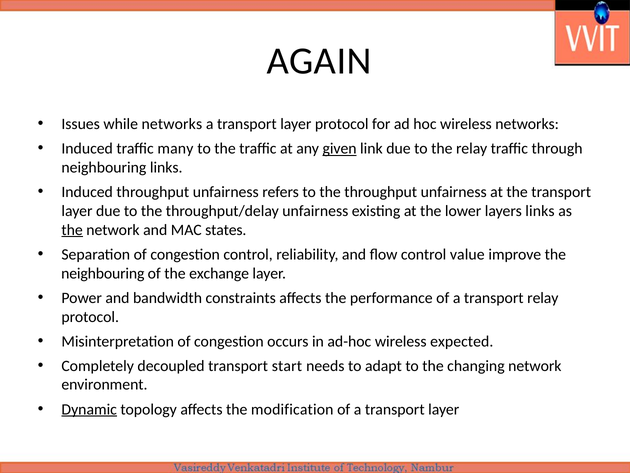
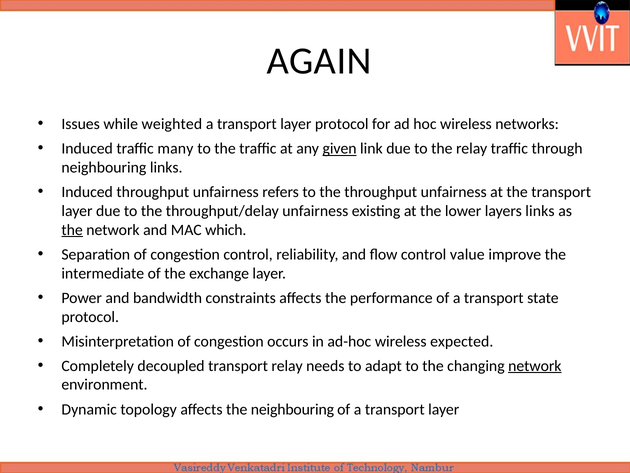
while networks: networks -> weighted
states: states -> which
neighbouring at (103, 273): neighbouring -> intermediate
transport relay: relay -> state
transport start: start -> relay
network at (535, 365) underline: none -> present
Dynamic underline: present -> none
the modification: modification -> neighbouring
